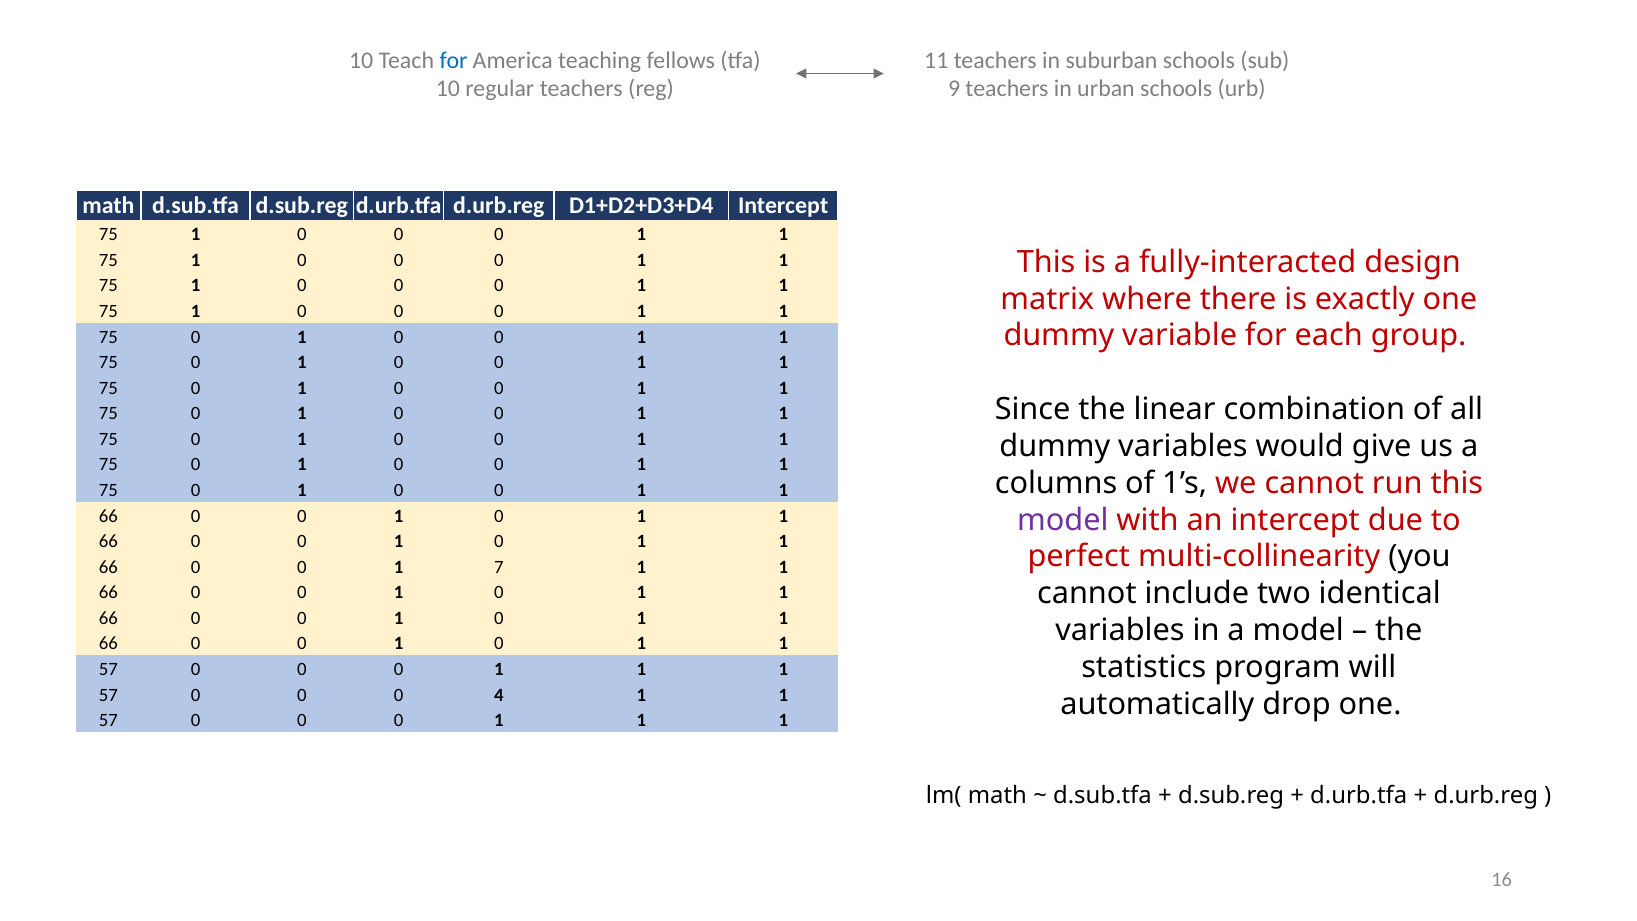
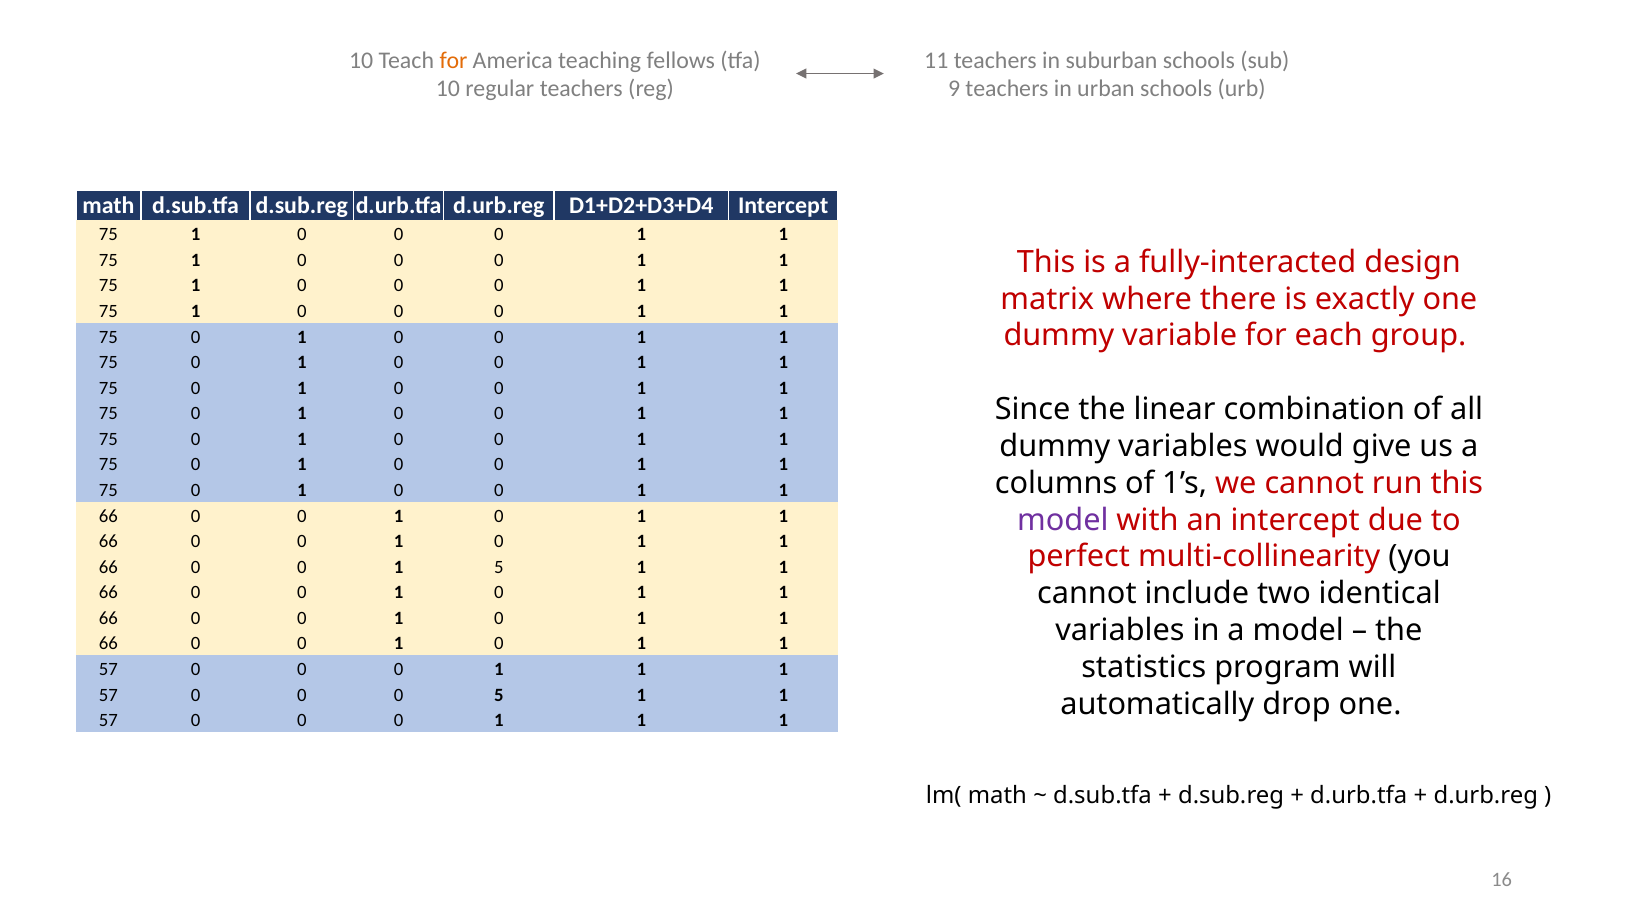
for at (454, 60) colour: blue -> orange
1 7: 7 -> 5
0 4: 4 -> 5
